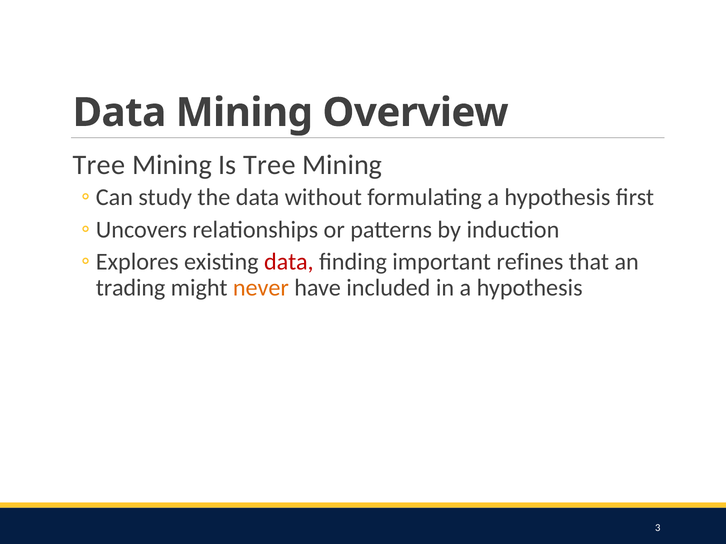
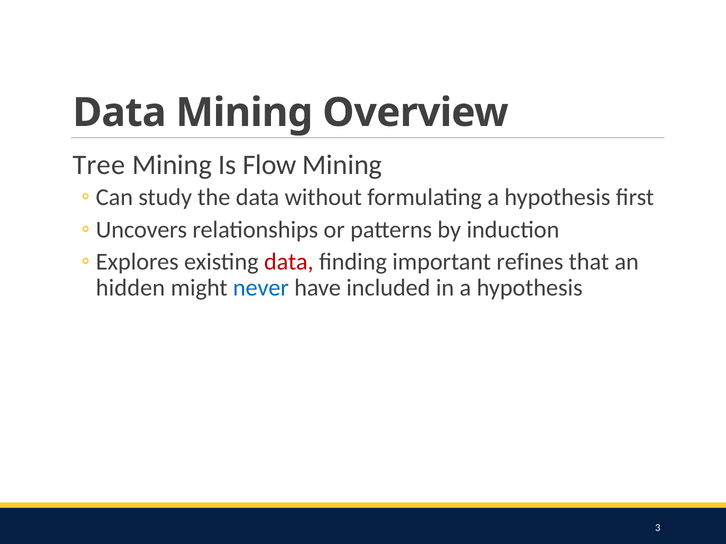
Is Tree: Tree -> Flow
trading: trading -> hidden
never colour: orange -> blue
